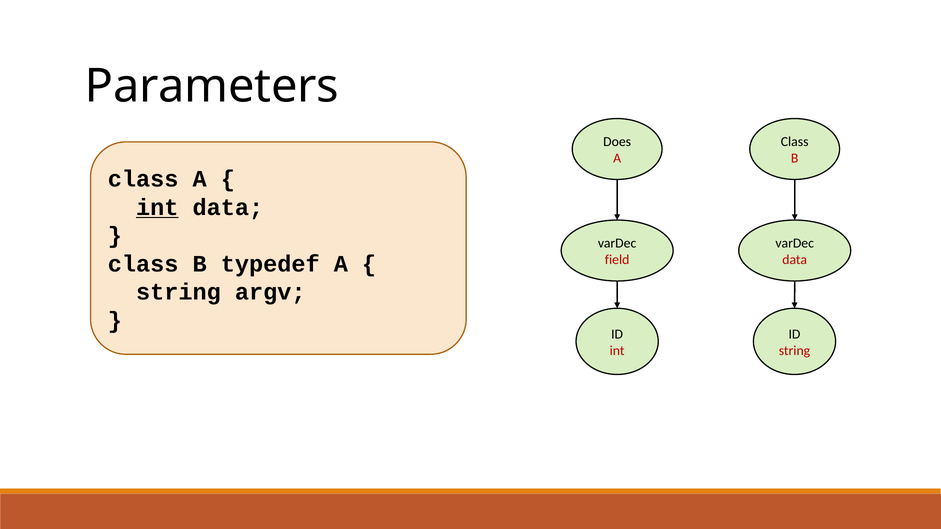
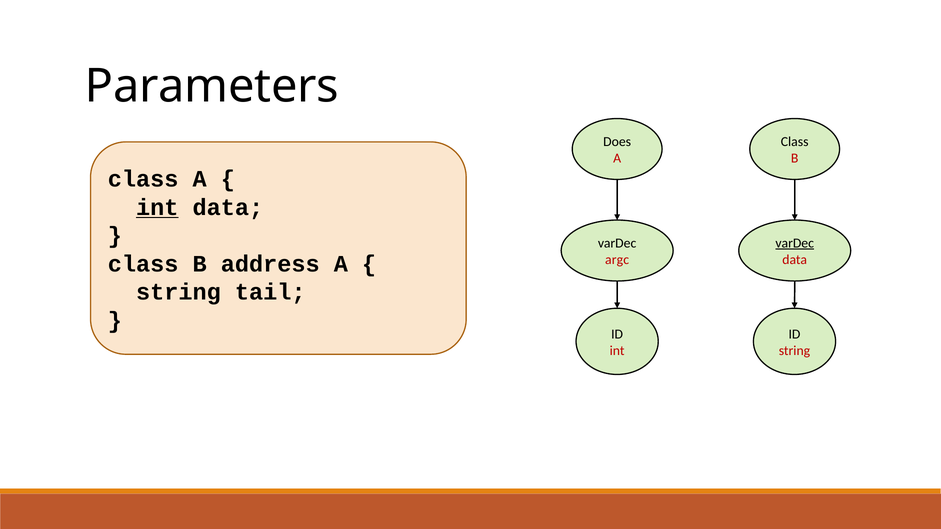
varDec at (795, 243) underline: none -> present
field: field -> argc
typedef: typedef -> address
argv: argv -> tail
